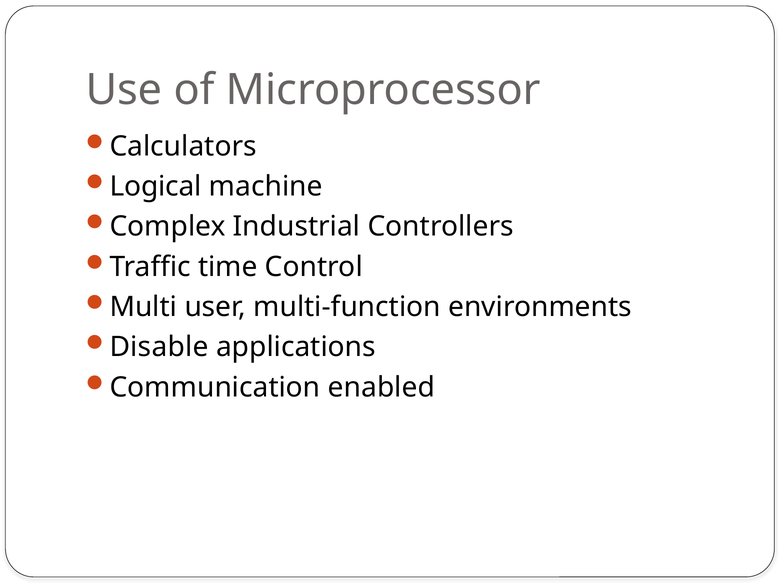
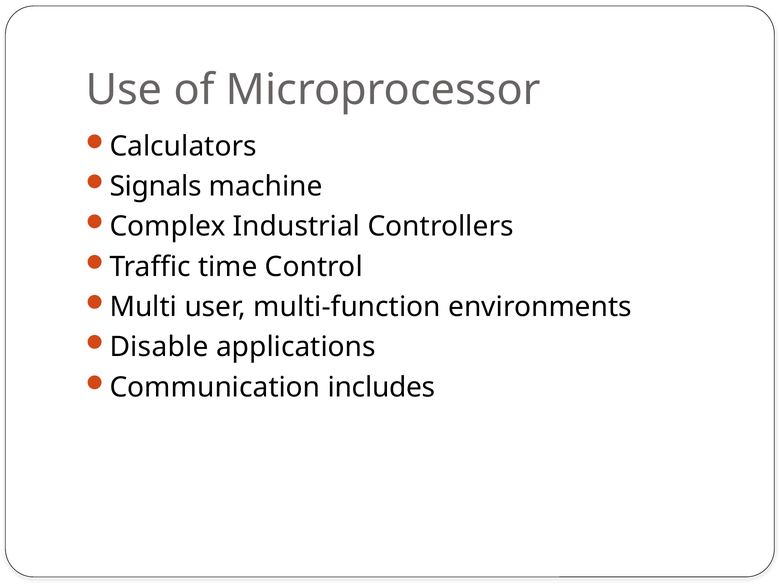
Logical: Logical -> Signals
enabled: enabled -> includes
